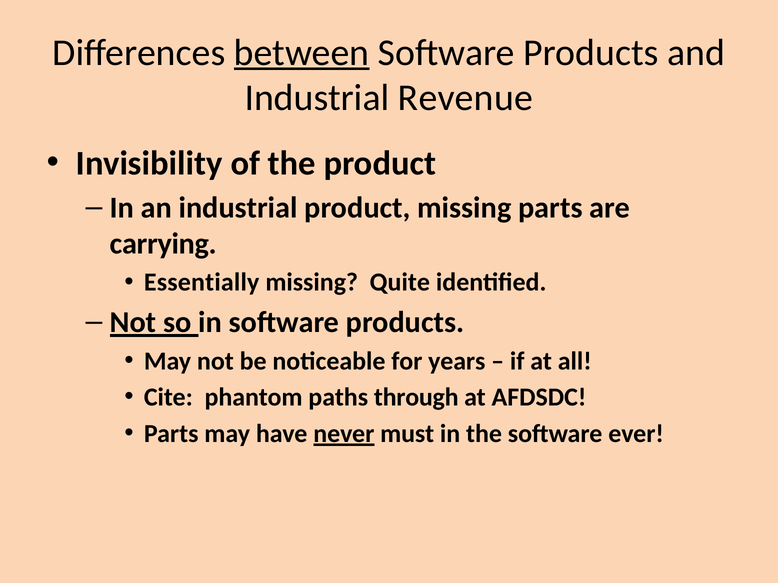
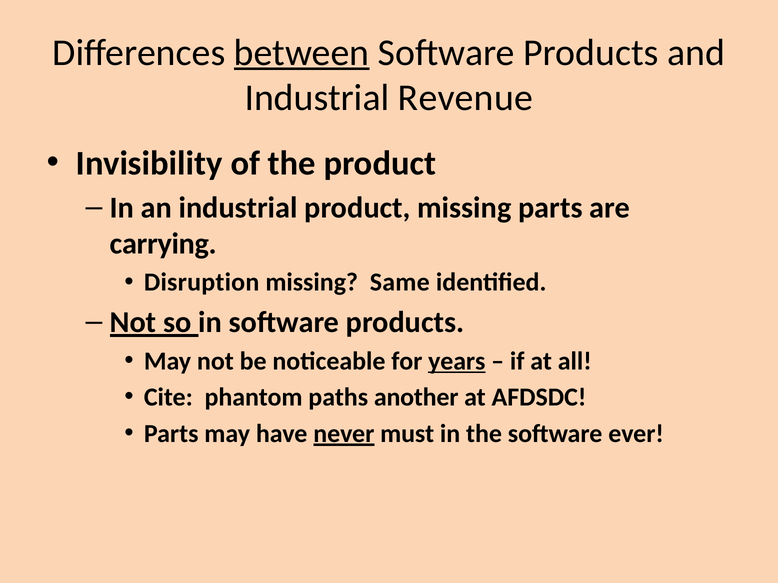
Essentially: Essentially -> Disruption
Quite: Quite -> Same
years underline: none -> present
through: through -> another
